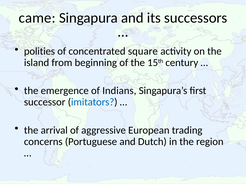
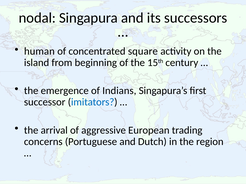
came: came -> nodal
polities: polities -> human
